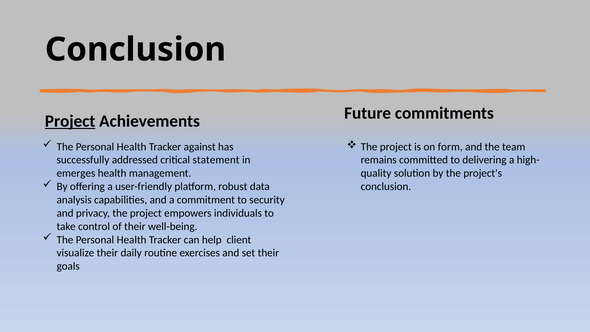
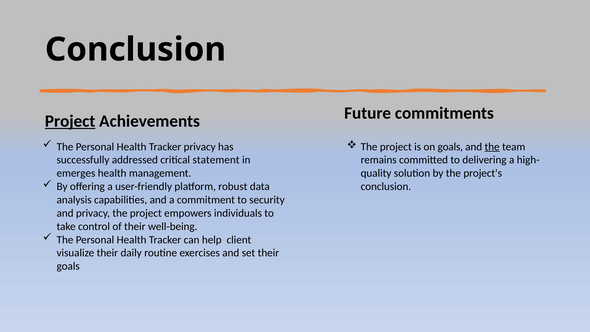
Tracker against: against -> privacy
on form: form -> goals
the at (492, 147) underline: none -> present
